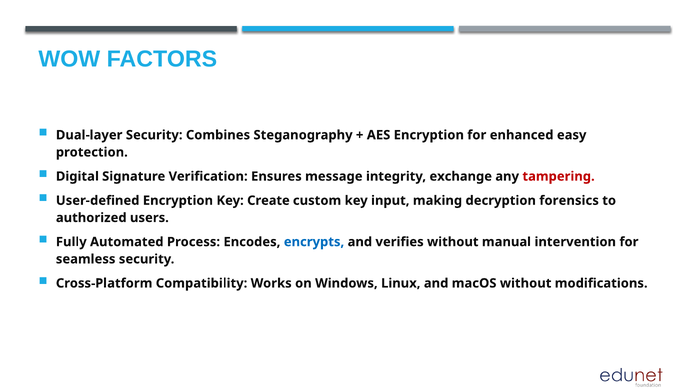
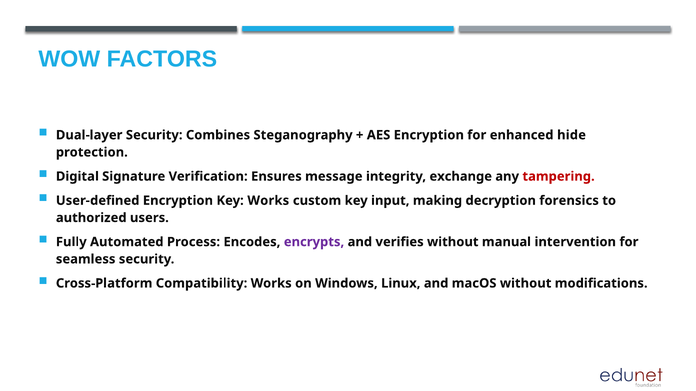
easy: easy -> hide
Key Create: Create -> Works
encrypts colour: blue -> purple
